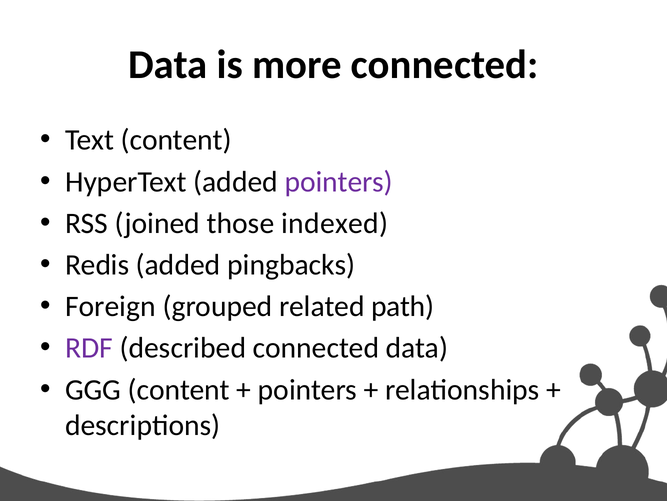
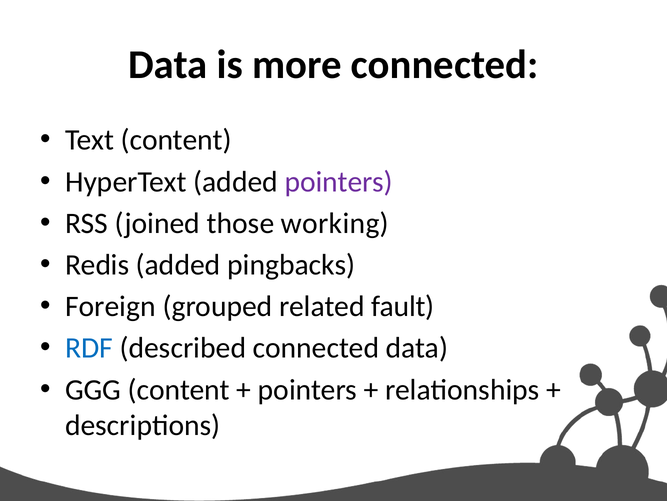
indexed: indexed -> working
path: path -> fault
RDF colour: purple -> blue
